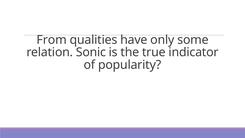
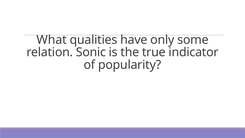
From: From -> What
